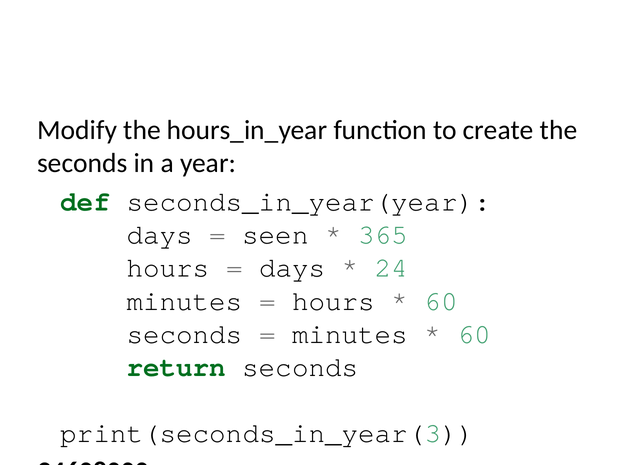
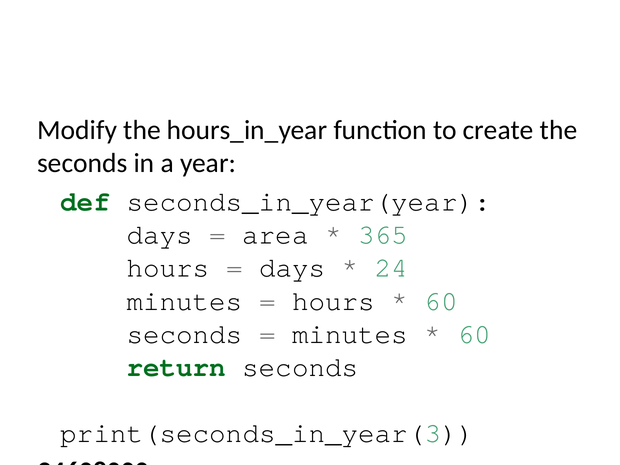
seen: seen -> area
